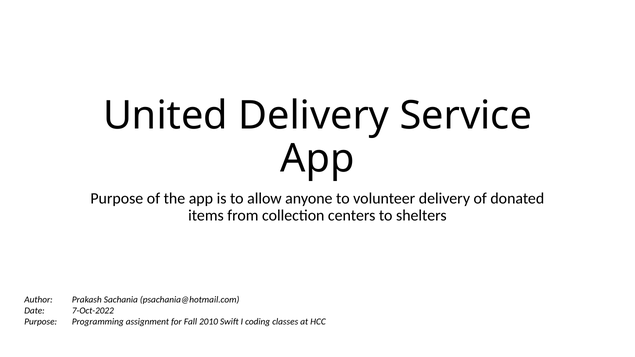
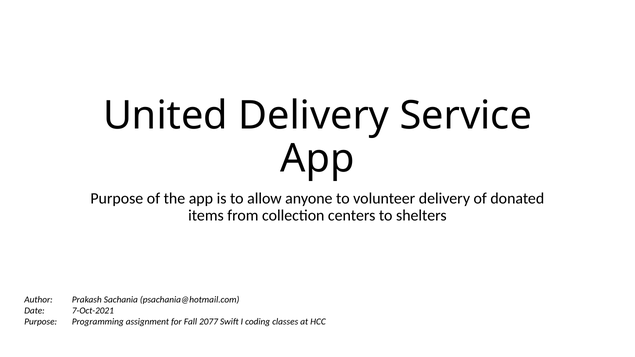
7-Oct-2022: 7-Oct-2022 -> 7-Oct-2021
2010: 2010 -> 2077
